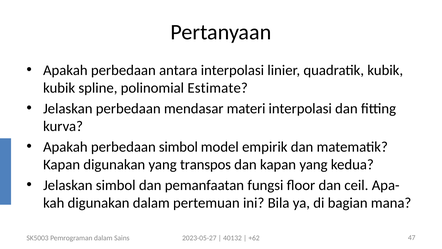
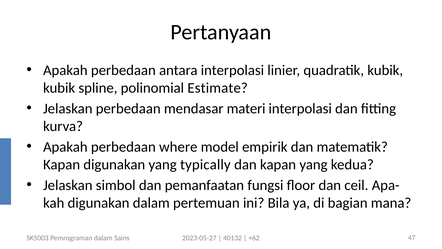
perbedaan simbol: simbol -> where
transpos: transpos -> typically
